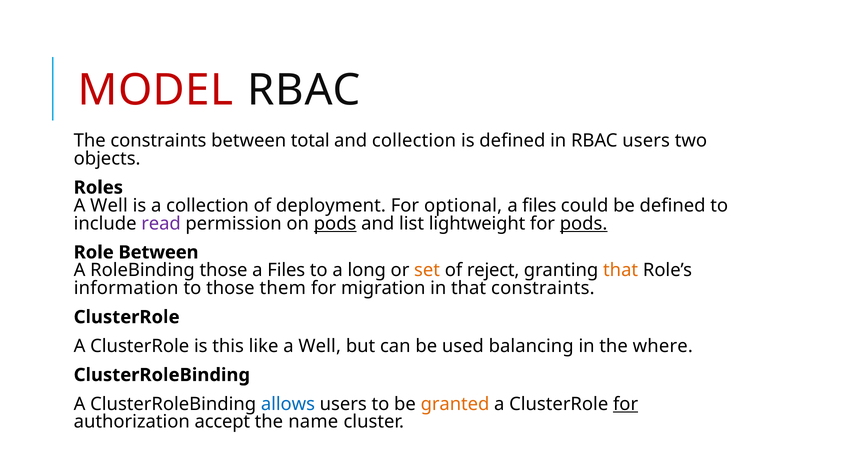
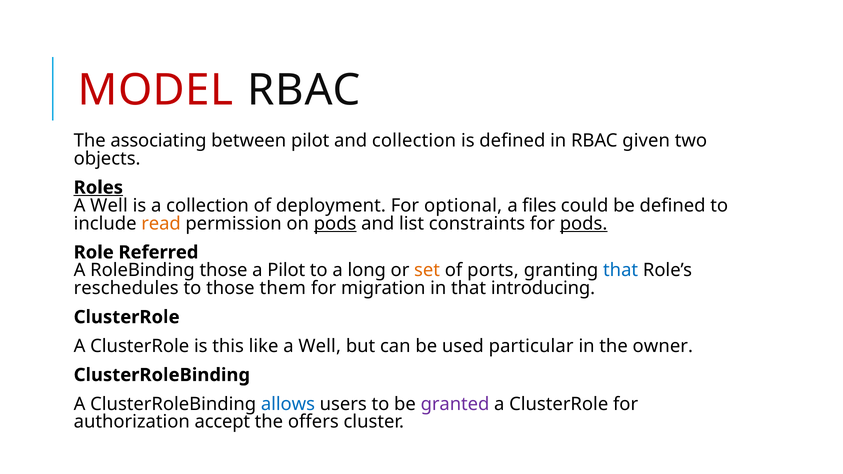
The constraints: constraints -> associating
between total: total -> pilot
RBAC users: users -> given
Roles underline: none -> present
read colour: purple -> orange
lightweight: lightweight -> constraints
Role Between: Between -> Referred
Files at (286, 270): Files -> Pilot
reject: reject -> ports
that at (621, 270) colour: orange -> blue
information: information -> reschedules
that constraints: constraints -> introducing
balancing: balancing -> particular
where: where -> owner
granted colour: orange -> purple
for at (626, 404) underline: present -> none
name: name -> offers
